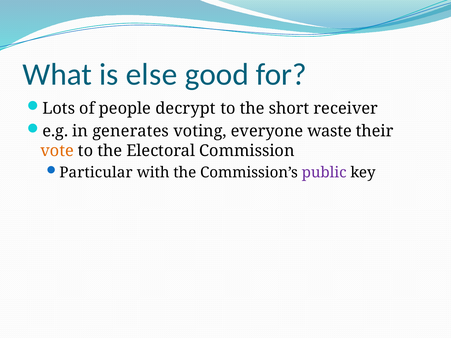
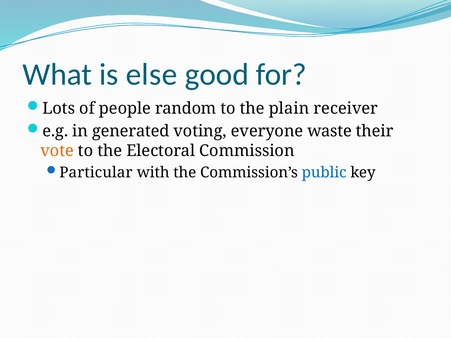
decrypt: decrypt -> random
short: short -> plain
generates: generates -> generated
public colour: purple -> blue
